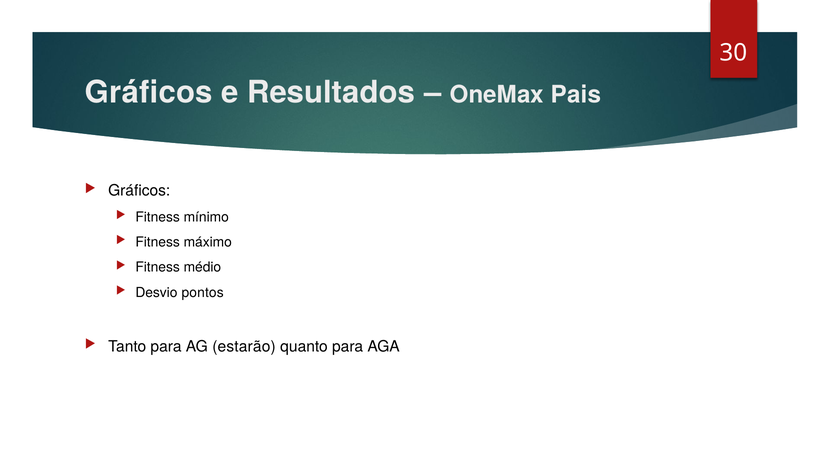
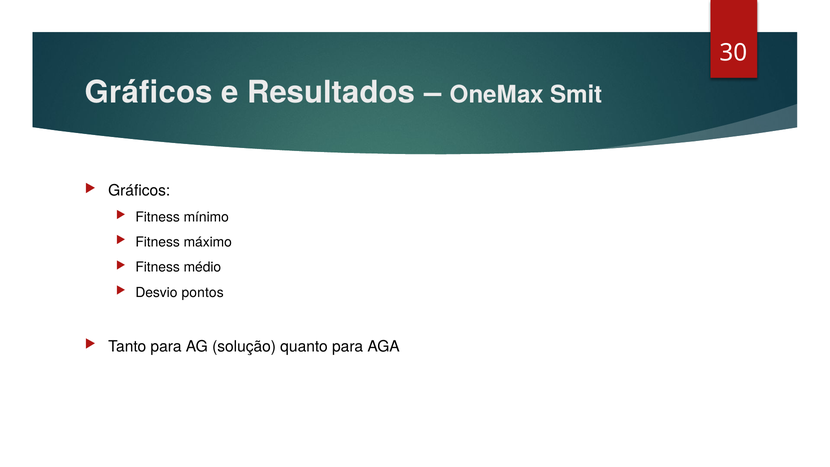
Pais: Pais -> Smit
estarão: estarão -> solução
